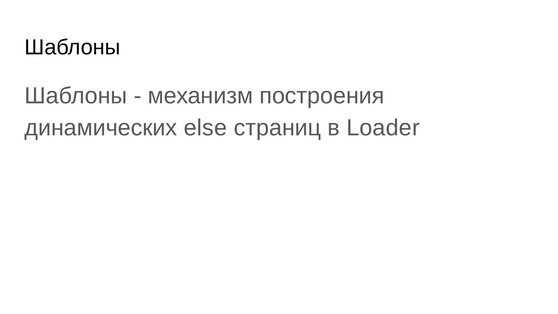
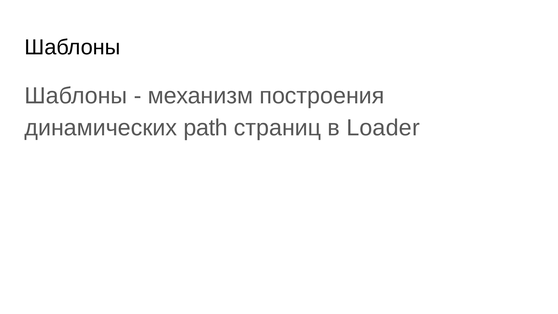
else: else -> path
